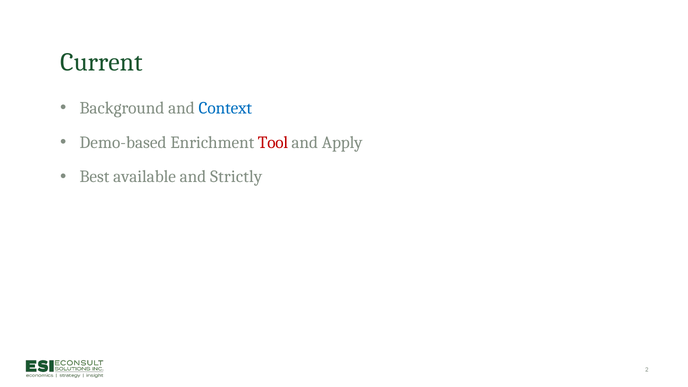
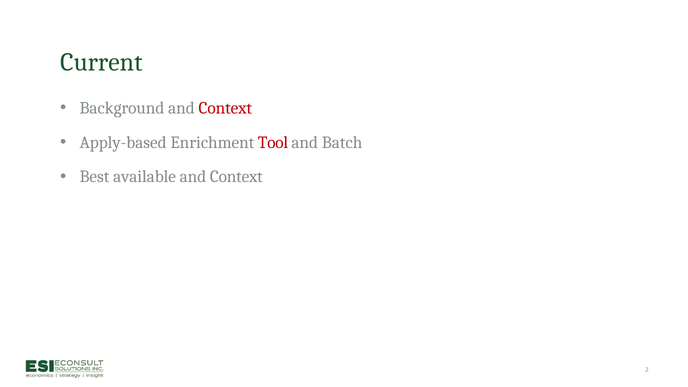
Context at (225, 108) colour: blue -> red
Demo-based: Demo-based -> Apply-based
Apply: Apply -> Batch
Strictly at (236, 177): Strictly -> Context
